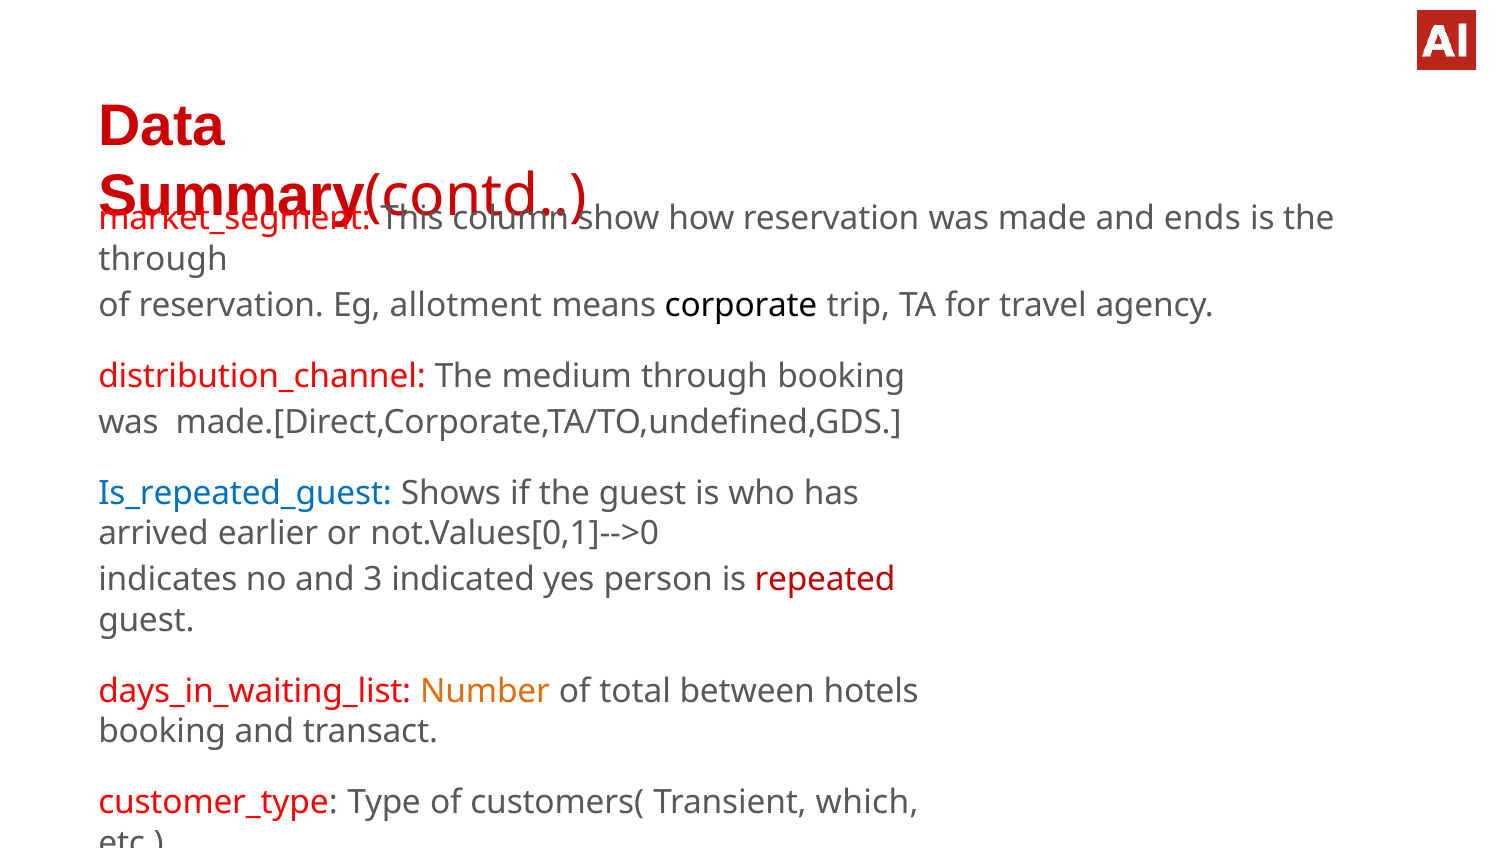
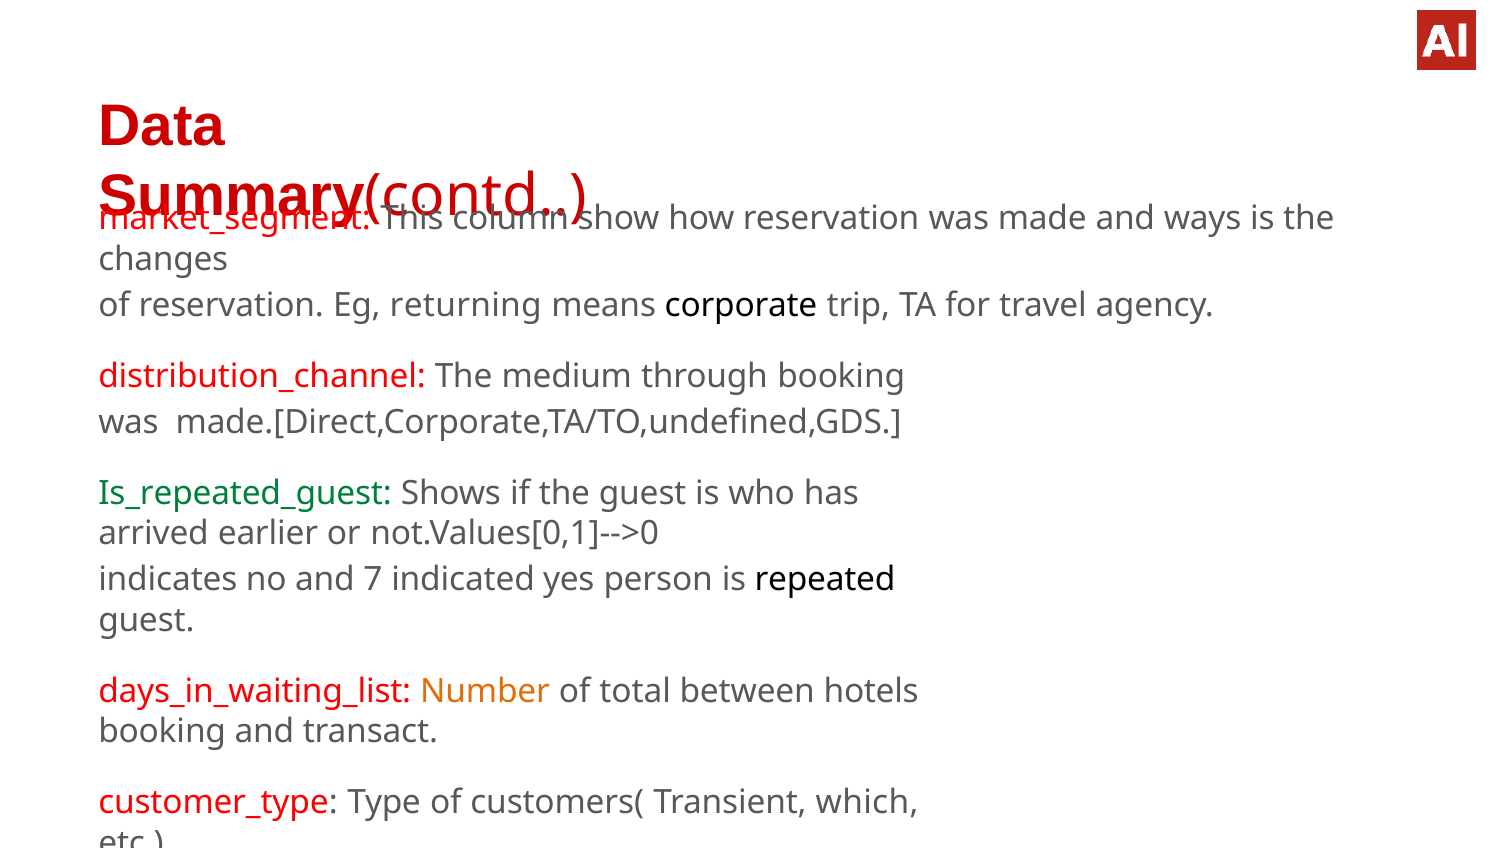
ends: ends -> ways
through at (163, 259): through -> changes
allotment: allotment -> returning
Is_repeated_guest colour: blue -> green
3: 3 -> 7
repeated colour: red -> black
